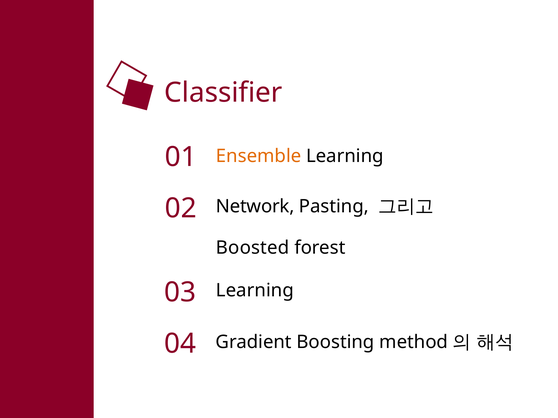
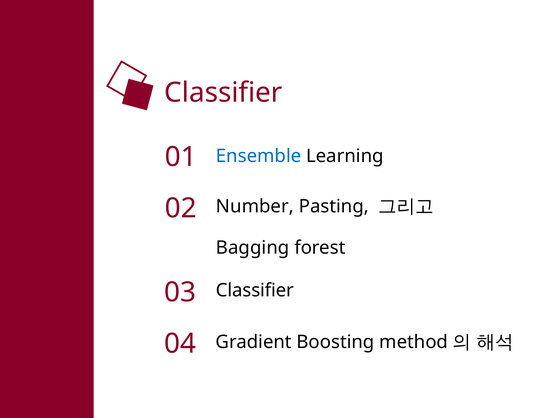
Ensemble colour: orange -> blue
Network: Network -> Number
Boosted: Boosted -> Bagging
Learning at (255, 291): Learning -> Classifier
